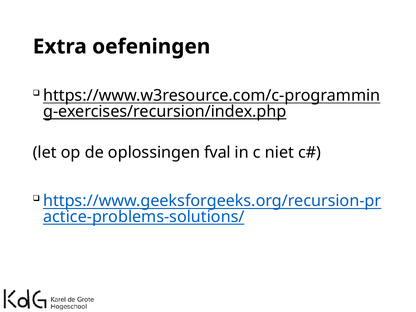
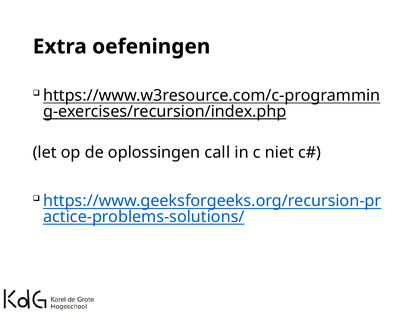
fval: fval -> call
